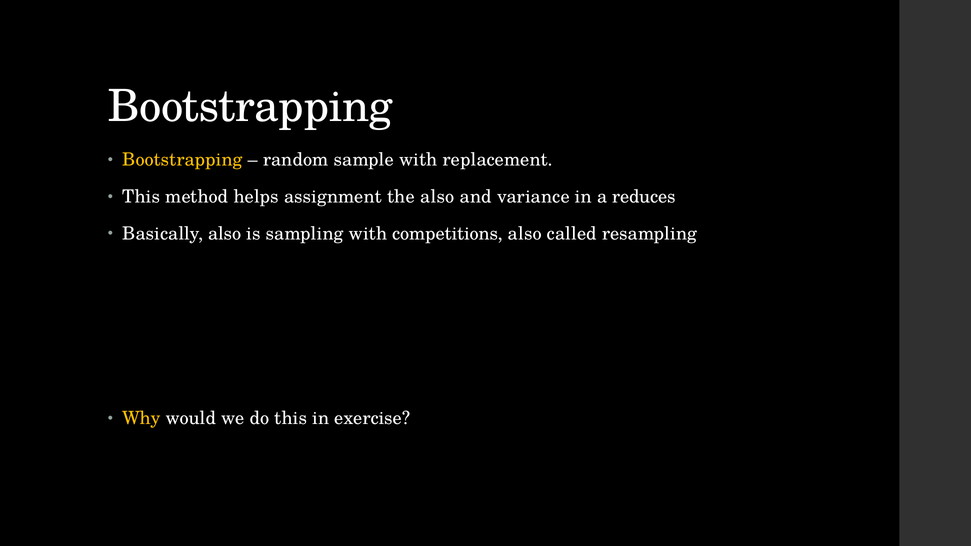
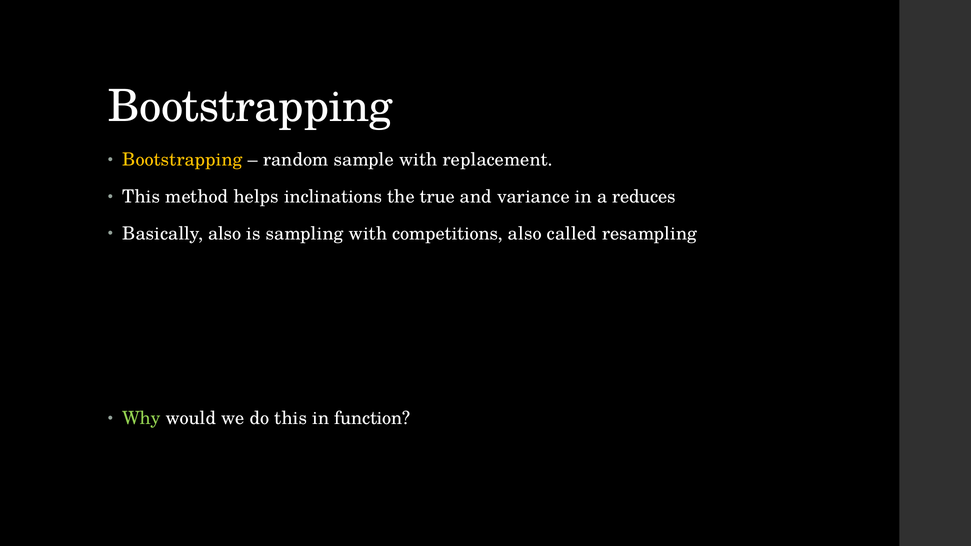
assignment: assignment -> inclinations
the also: also -> true
Why colour: yellow -> light green
exercise: exercise -> function
